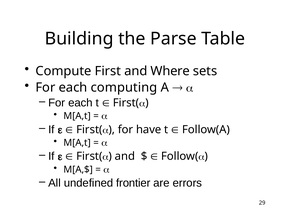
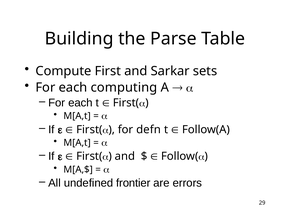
Where: Where -> Sarkar
have: have -> defn
